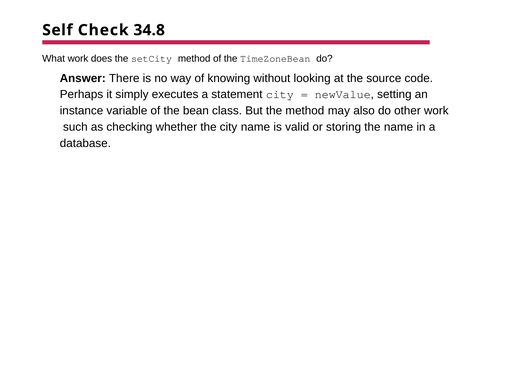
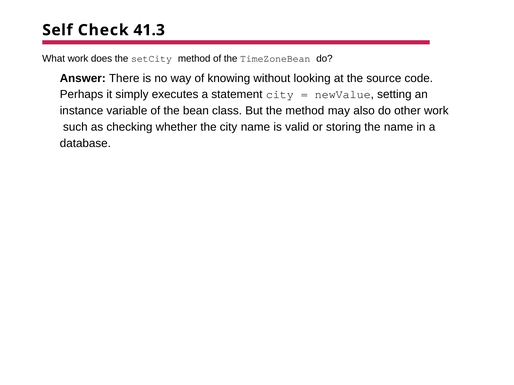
34.8: 34.8 -> 41.3
